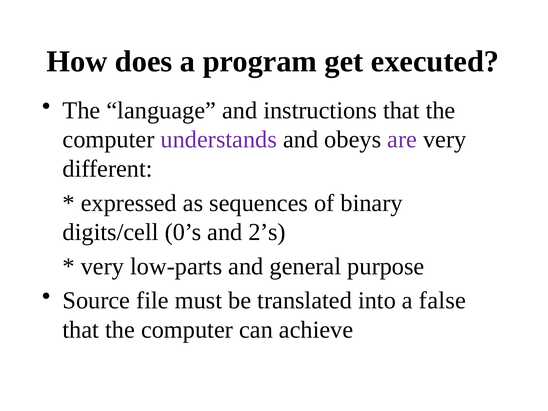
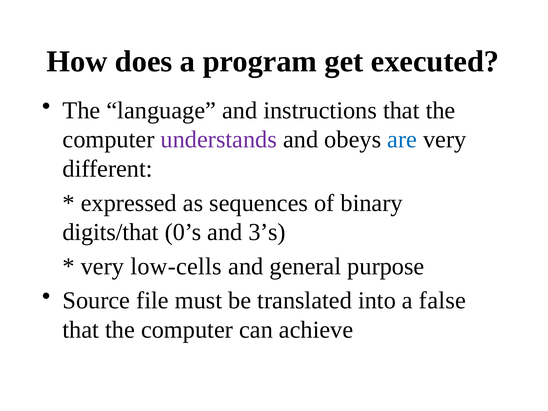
are colour: purple -> blue
digits/cell: digits/cell -> digits/that
2’s: 2’s -> 3’s
low-parts: low-parts -> low-cells
